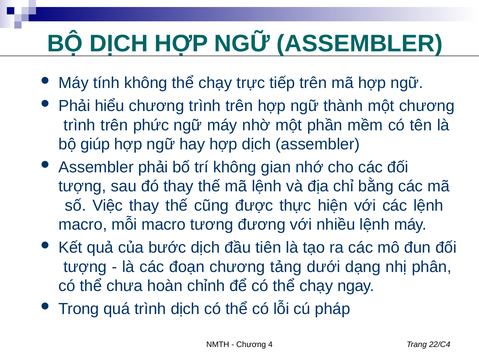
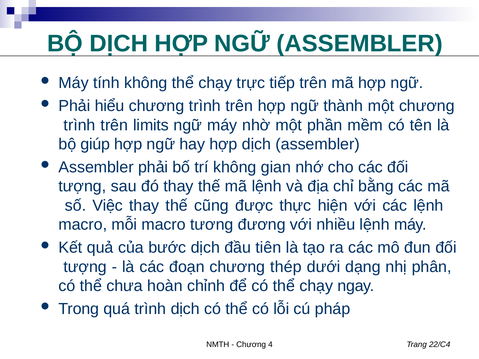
phức: phức -> limits
tảng: tảng -> thép
